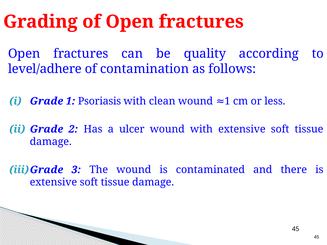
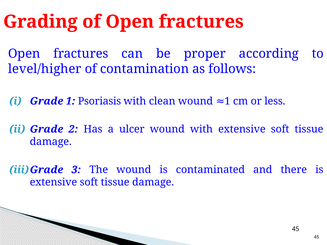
quality: quality -> proper
level/adhere: level/adhere -> level/higher
